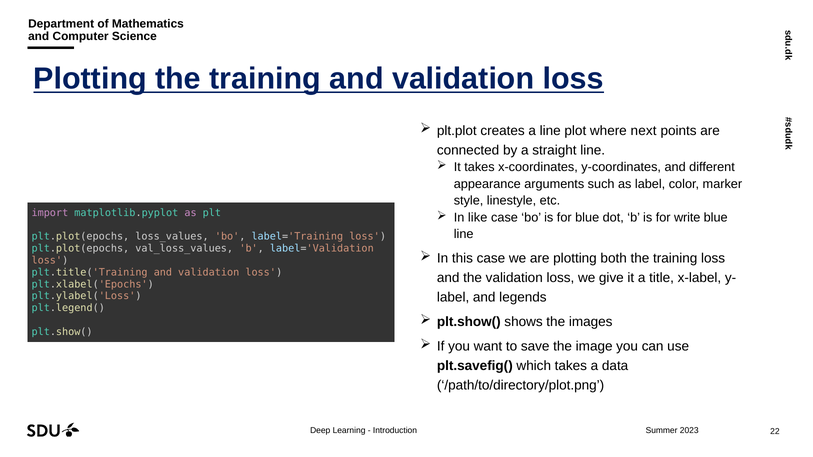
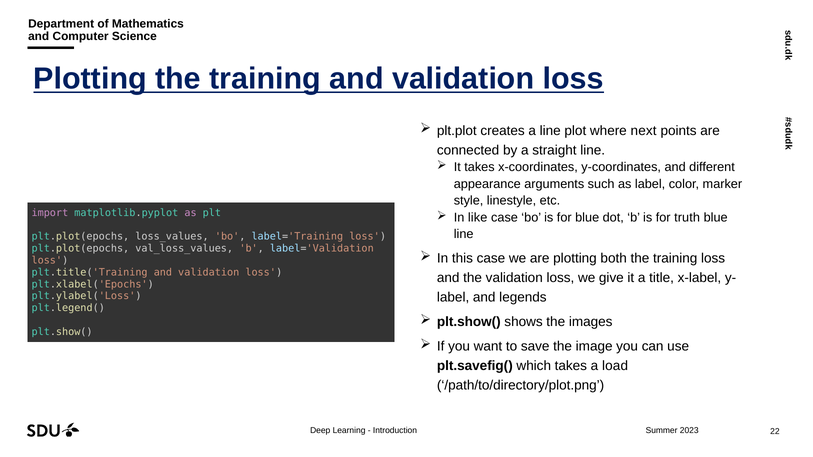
write: write -> truth
data: data -> load
